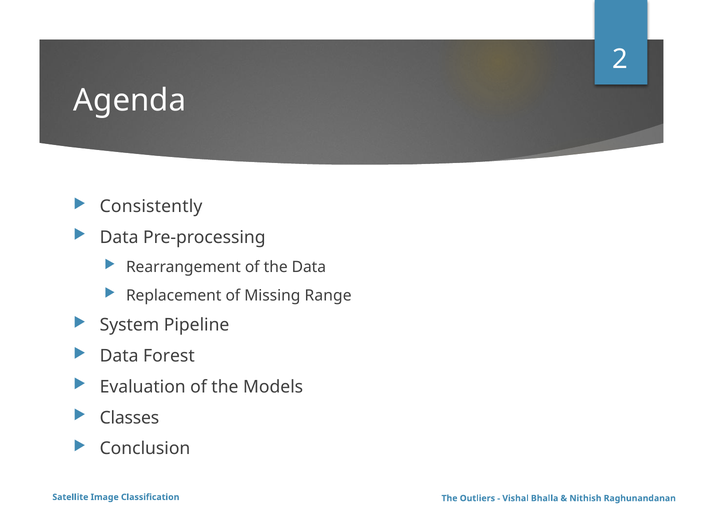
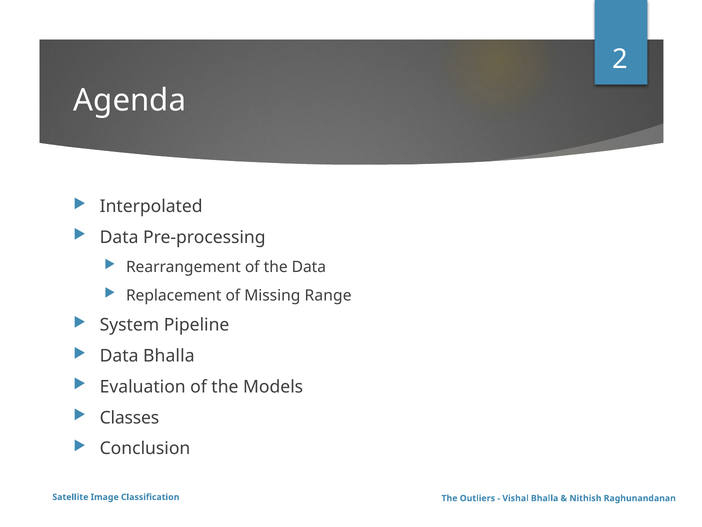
Consistently: Consistently -> Interpolated
Data Forest: Forest -> Bhalla
